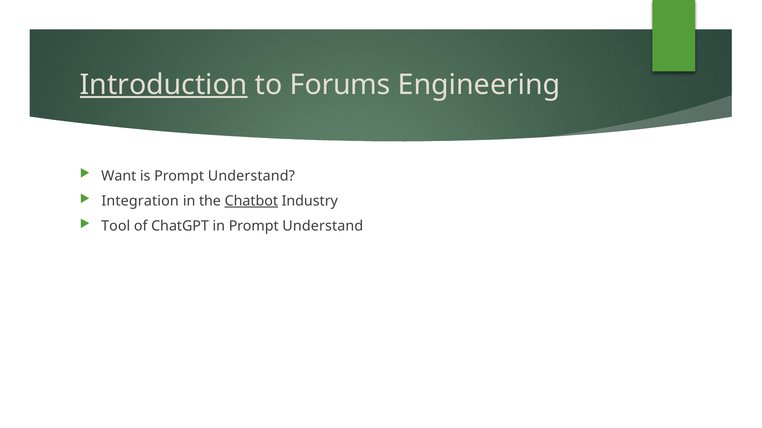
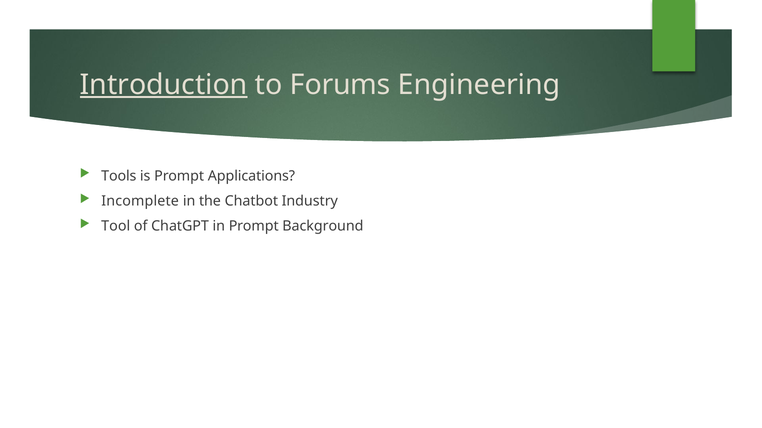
Want: Want -> Tools
is Prompt Understand: Understand -> Applications
Integration: Integration -> Incomplete
Chatbot underline: present -> none
in Prompt Understand: Understand -> Background
